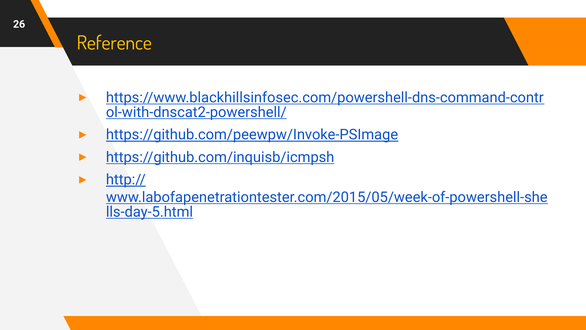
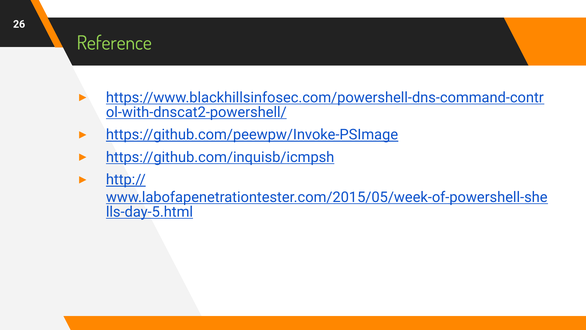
Reference colour: yellow -> light green
